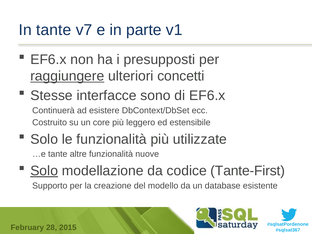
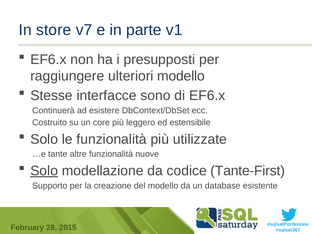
In tante: tante -> store
raggiungere underline: present -> none
ulteriori concetti: concetti -> modello
